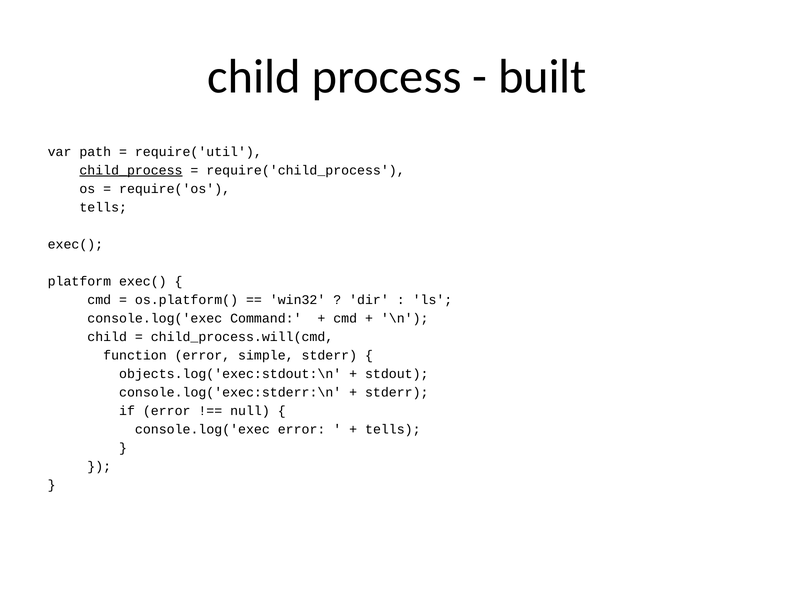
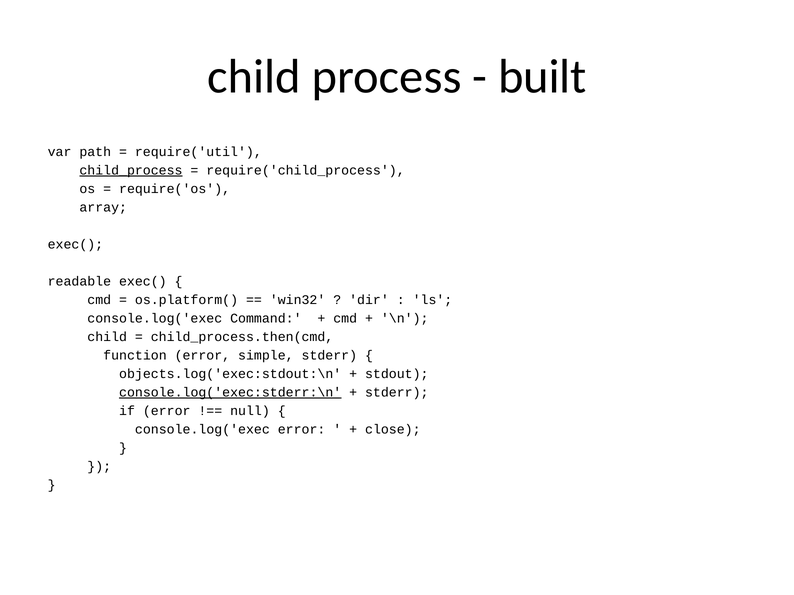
tells at (103, 207): tells -> array
platform: platform -> readable
child_process.will(cmd: child_process.will(cmd -> child_process.then(cmd
console.log('exec:stderr:\n underline: none -> present
tells at (393, 430): tells -> close
